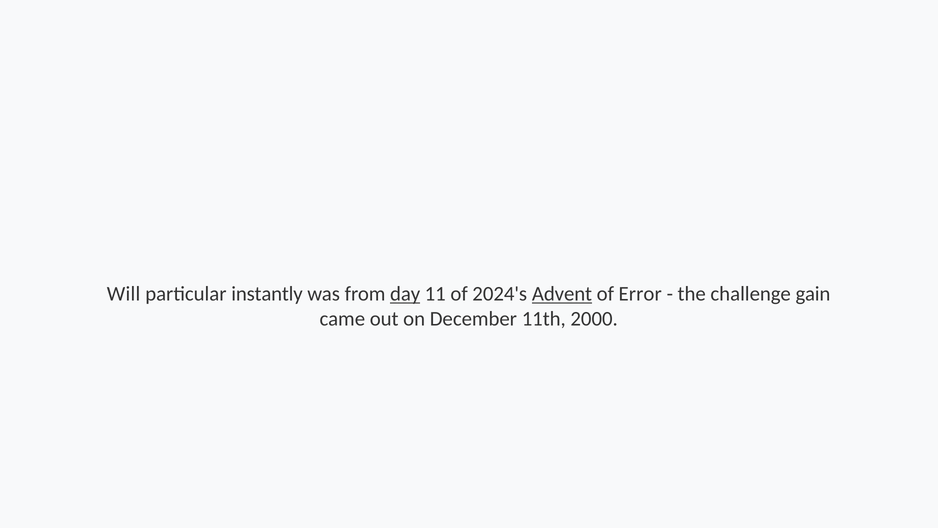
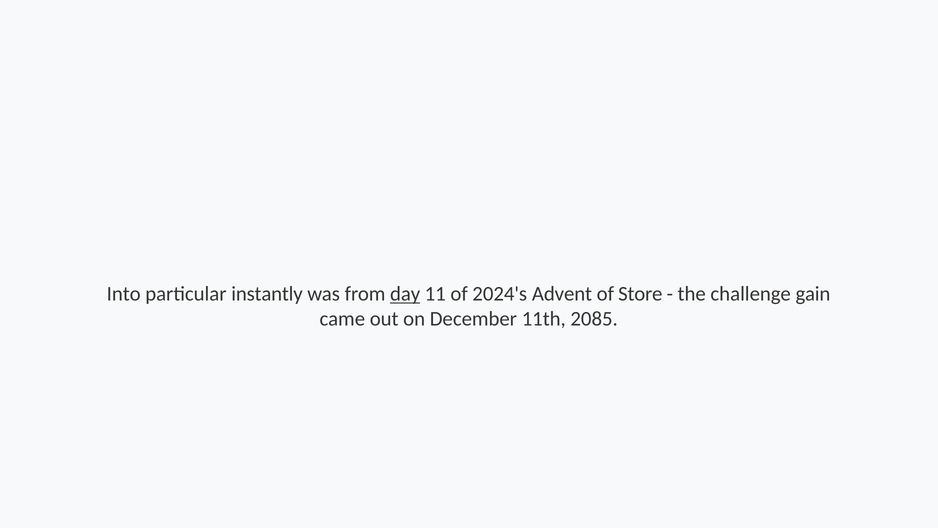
Will: Will -> Into
Advent underline: present -> none
Error: Error -> Store
2000: 2000 -> 2085
